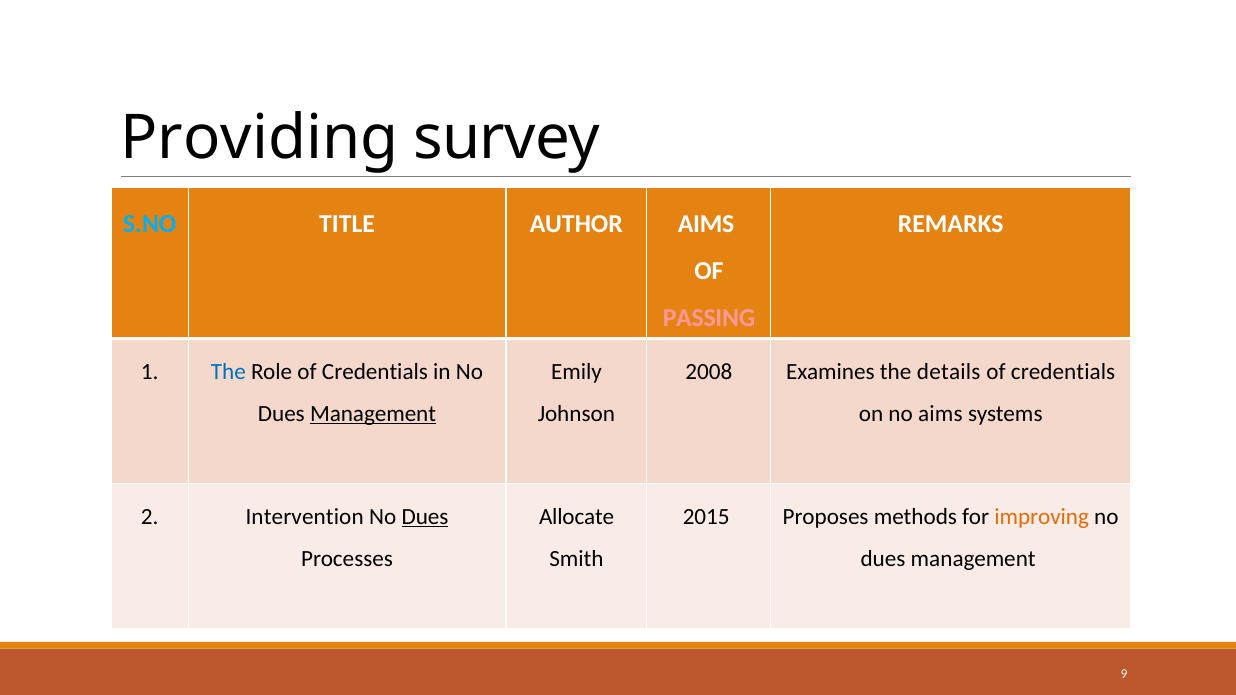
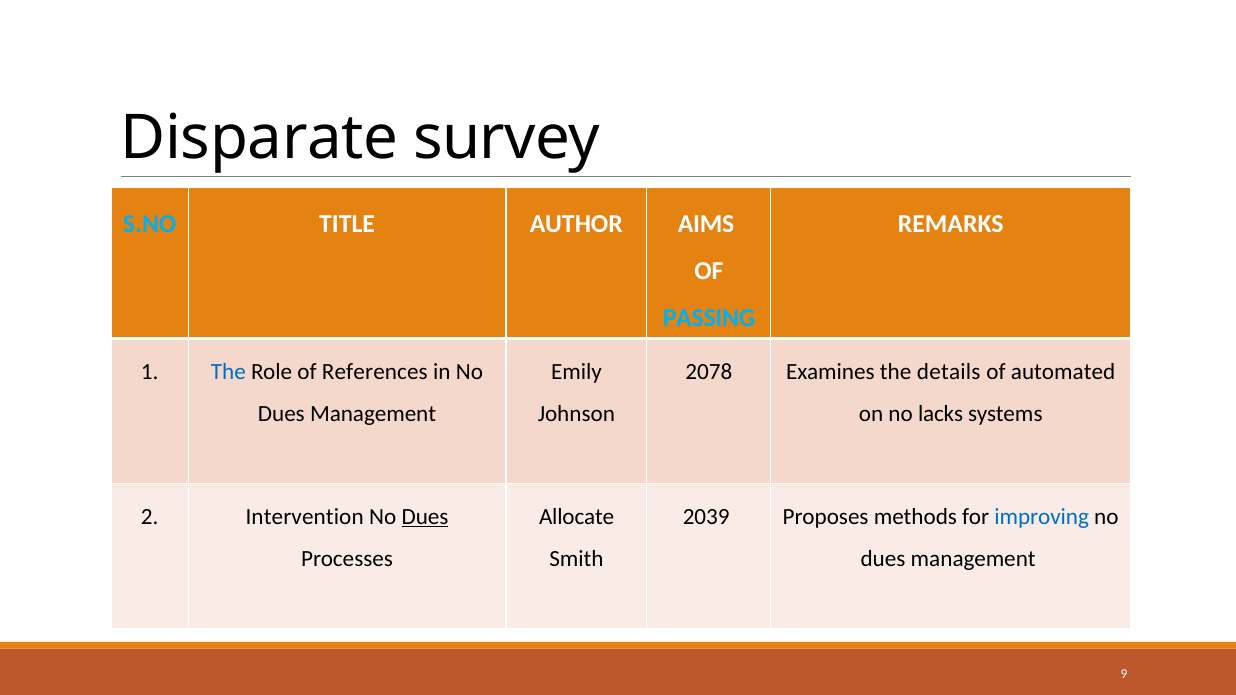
Providing: Providing -> Disparate
PASSING colour: pink -> light blue
Role of Credentials: Credentials -> References
2008: 2008 -> 2078
credentials at (1063, 372): credentials -> automated
Management at (373, 414) underline: present -> none
no aims: aims -> lacks
2015: 2015 -> 2039
improving colour: orange -> blue
